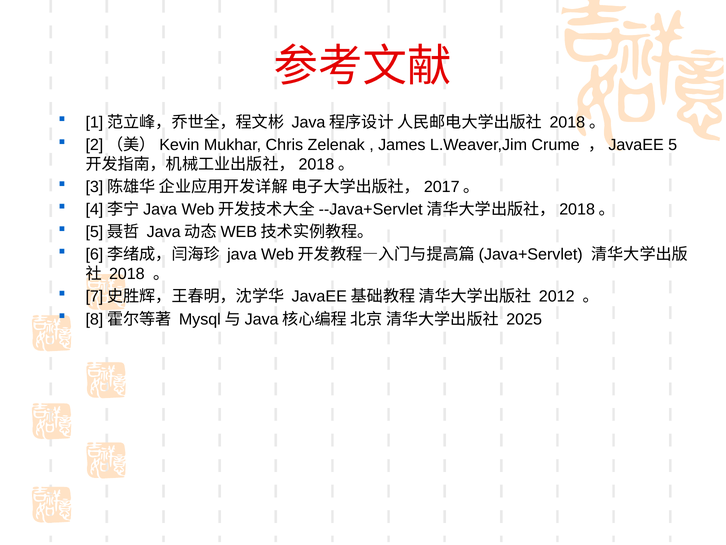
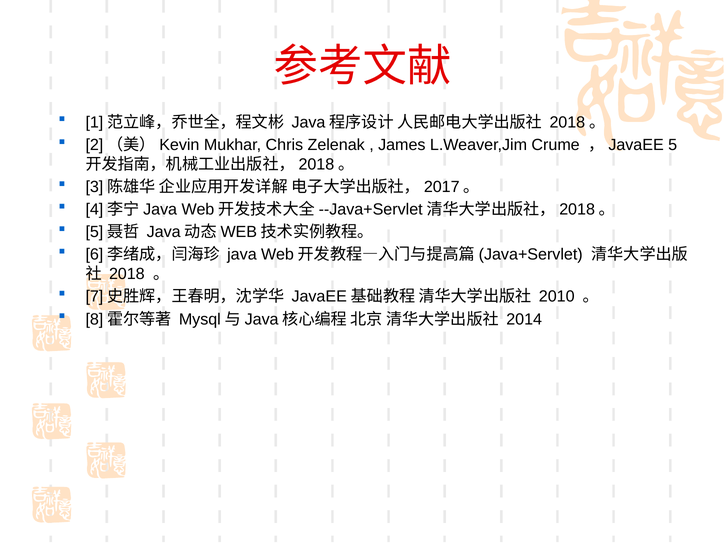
2012: 2012 -> 2010
2025: 2025 -> 2014
